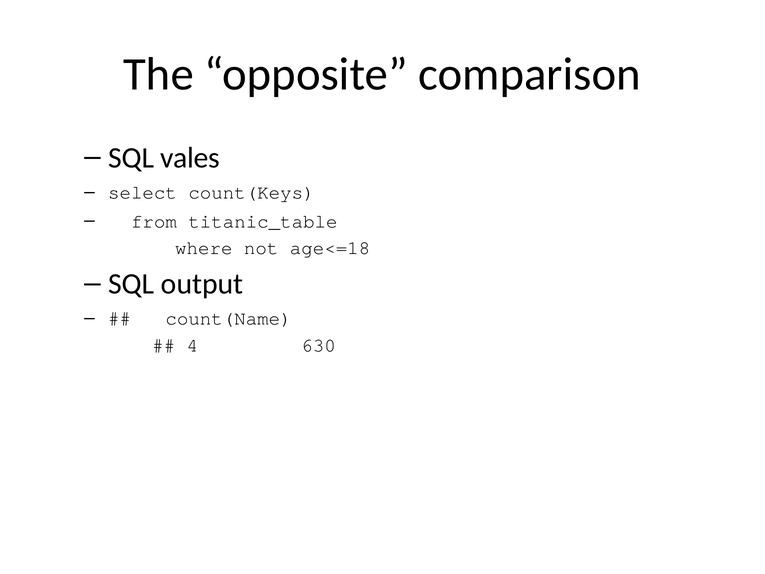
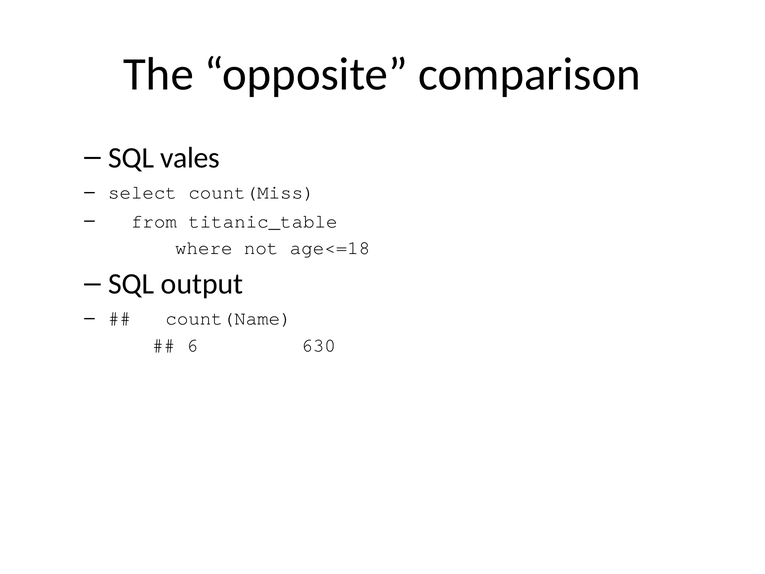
count(Keys: count(Keys -> count(Miss
4: 4 -> 6
